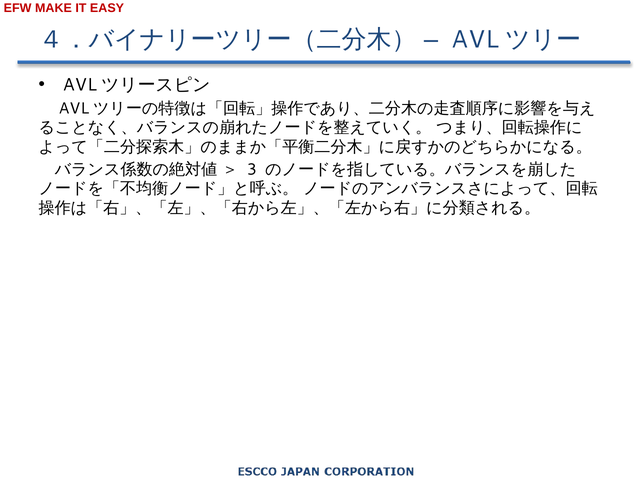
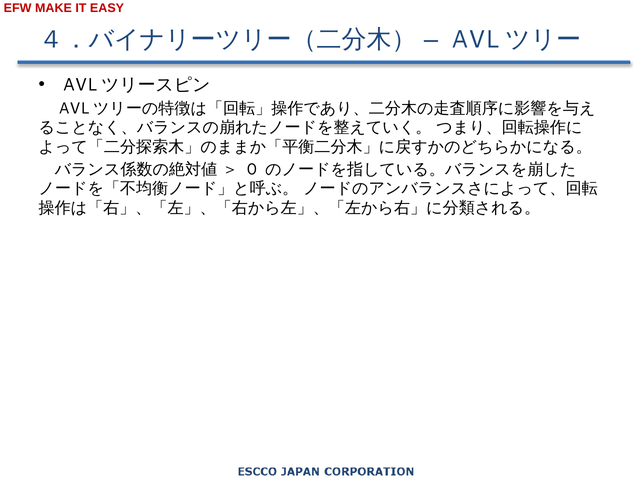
3: 3 -> 0
